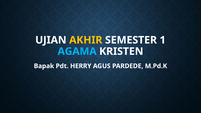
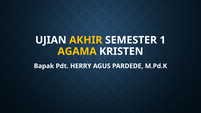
AGAMA colour: light blue -> yellow
